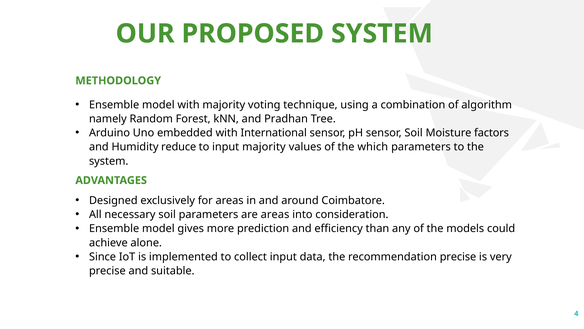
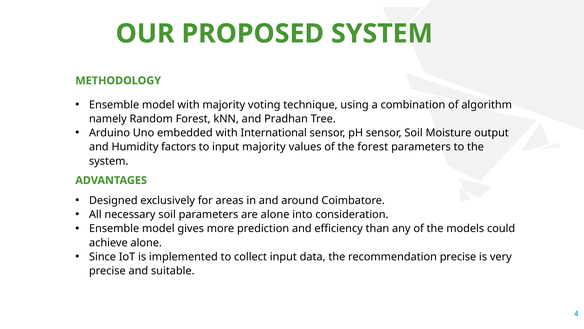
factors: factors -> output
reduce: reduce -> factors
the which: which -> forest
are areas: areas -> alone
